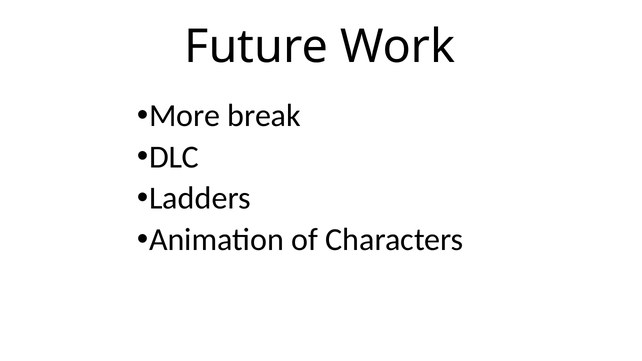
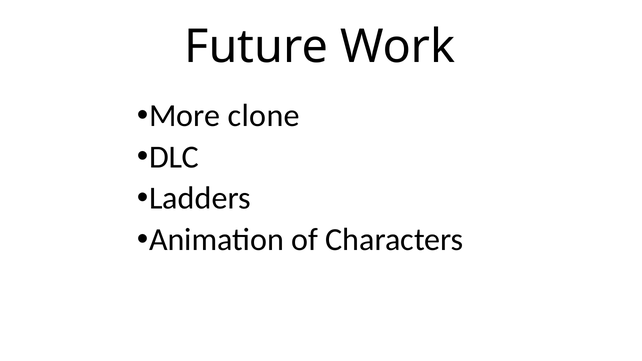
break: break -> clone
